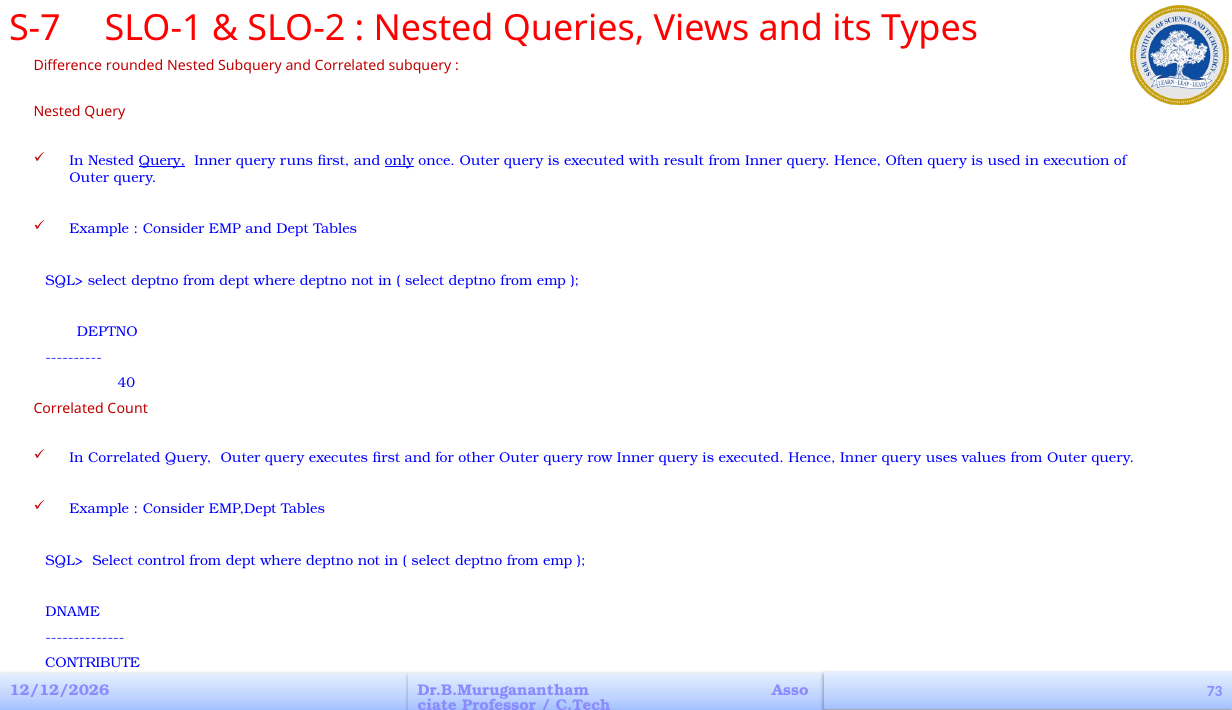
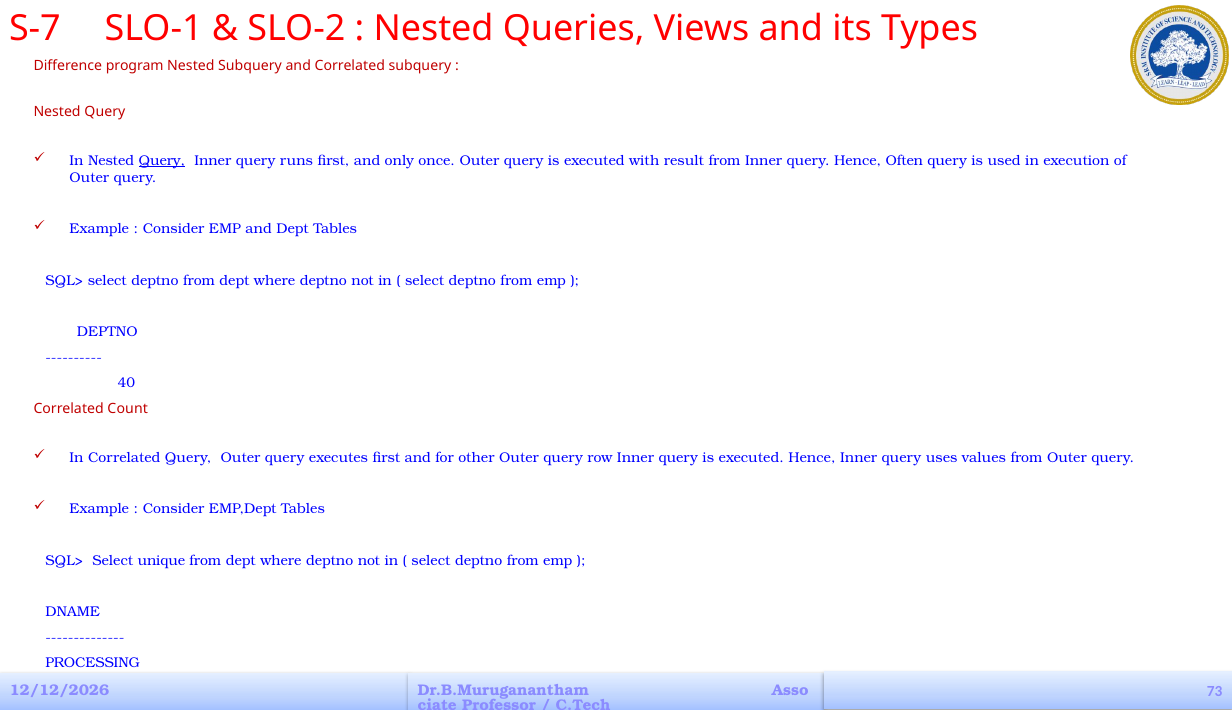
rounded: rounded -> program
only underline: present -> none
control: control -> unique
CONTRIBUTE: CONTRIBUTE -> PROCESSING
